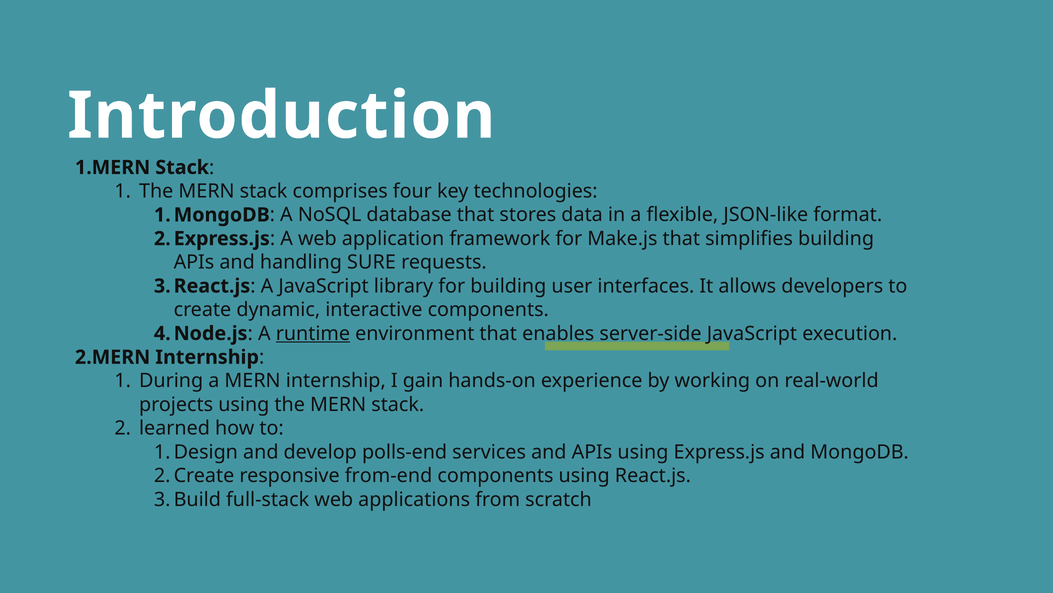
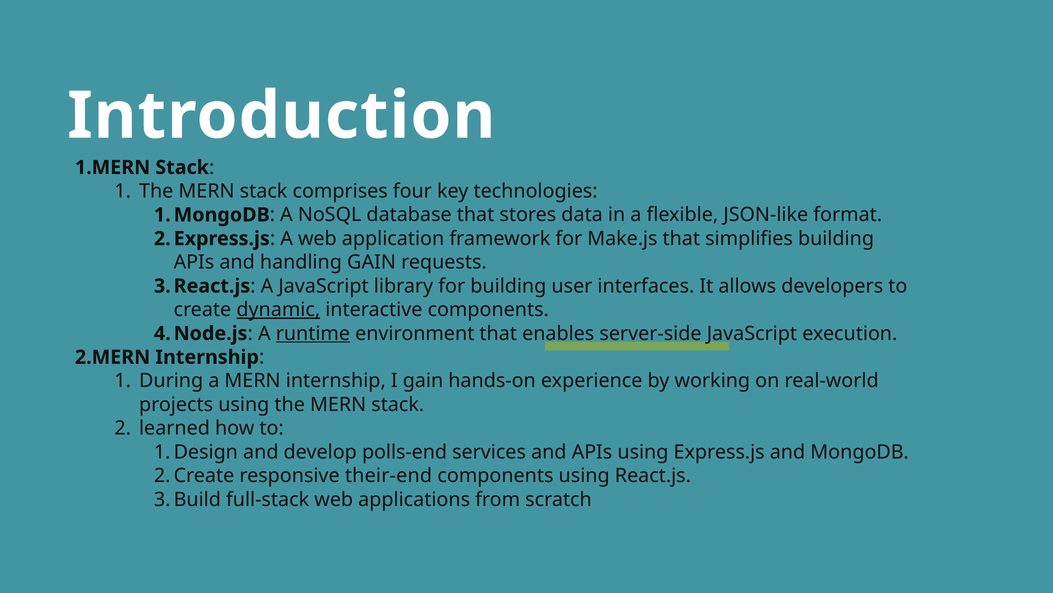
handling SURE: SURE -> GAIN
dynamic underline: none -> present
from-end: from-end -> their-end
